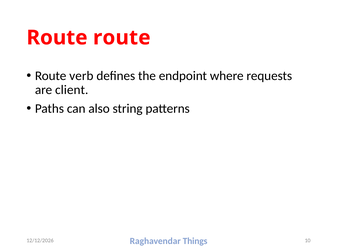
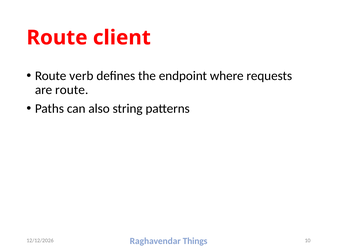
Route route: route -> client
are client: client -> route
